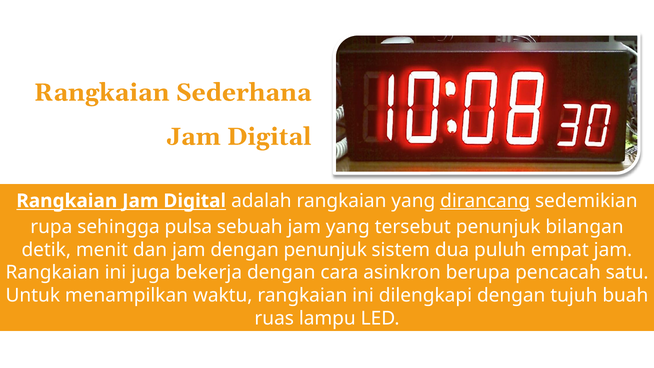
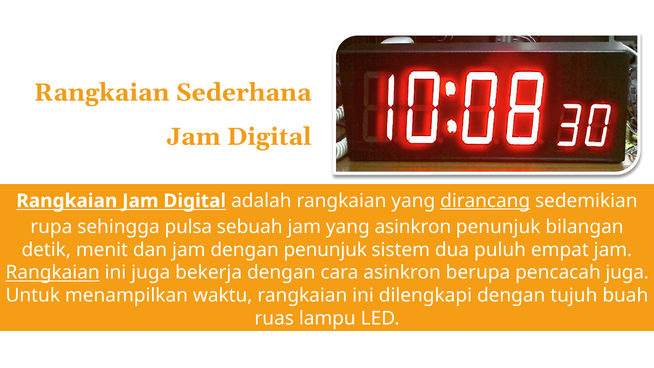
yang tersebut: tersebut -> asinkron
Rangkaian at (53, 273) underline: none -> present
pencacah satu: satu -> juga
